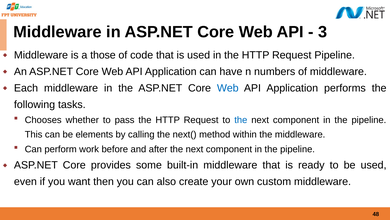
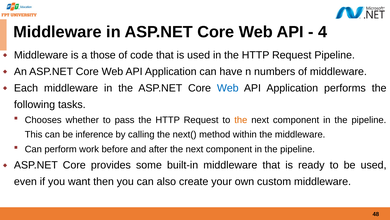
3: 3 -> 4
the at (241, 120) colour: blue -> orange
elements: elements -> inference
